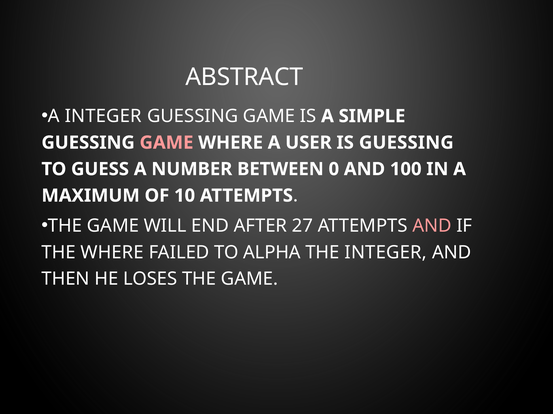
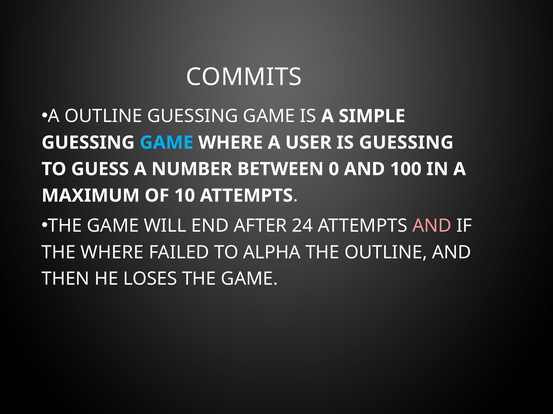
ABSTRACT: ABSTRACT -> COMMITS
A INTEGER: INTEGER -> OUTLINE
GAME at (167, 143) colour: pink -> light blue
27: 27 -> 24
THE INTEGER: INTEGER -> OUTLINE
